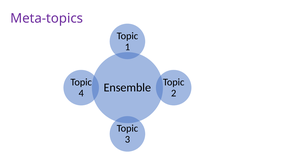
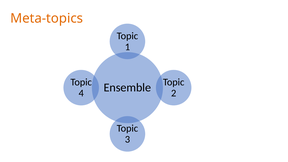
Meta-topics colour: purple -> orange
